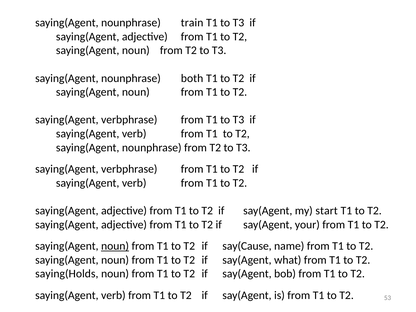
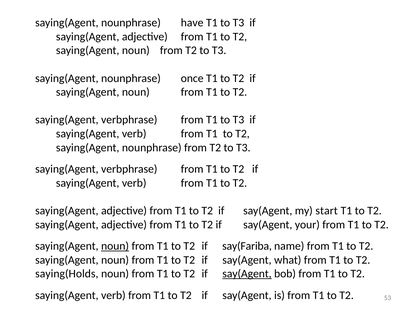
train: train -> have
both: both -> once
say(Cause: say(Cause -> say(Fariba
say(Agent at (247, 274) underline: none -> present
